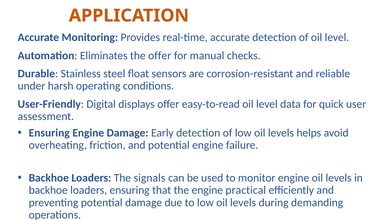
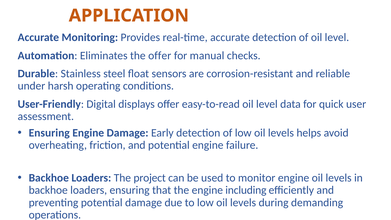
signals: signals -> project
practical: practical -> including
